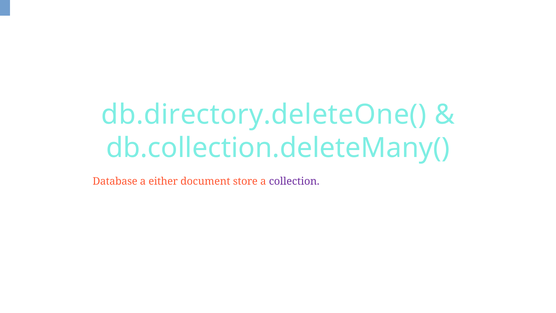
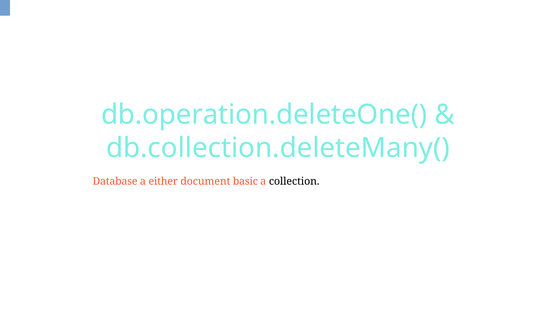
db.directory.deleteOne(: db.directory.deleteOne( -> db.operation.deleteOne(
store: store -> basic
collection colour: purple -> black
